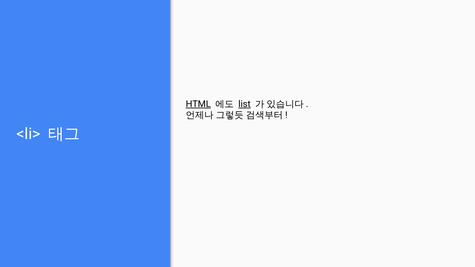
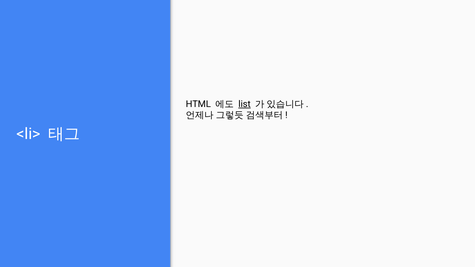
HTML underline: present -> none
